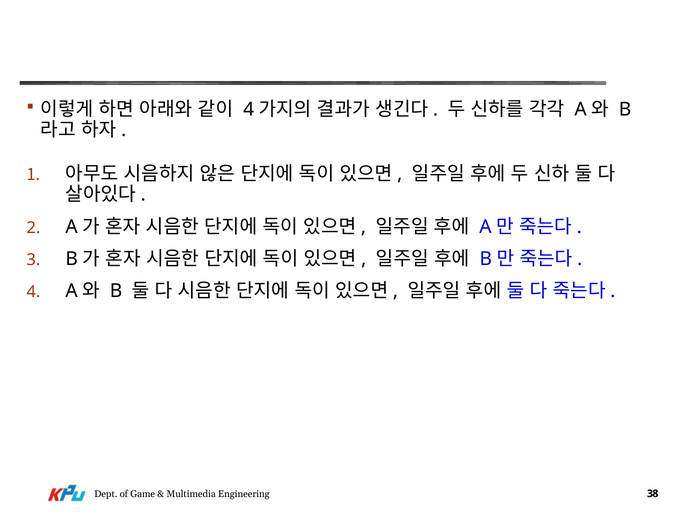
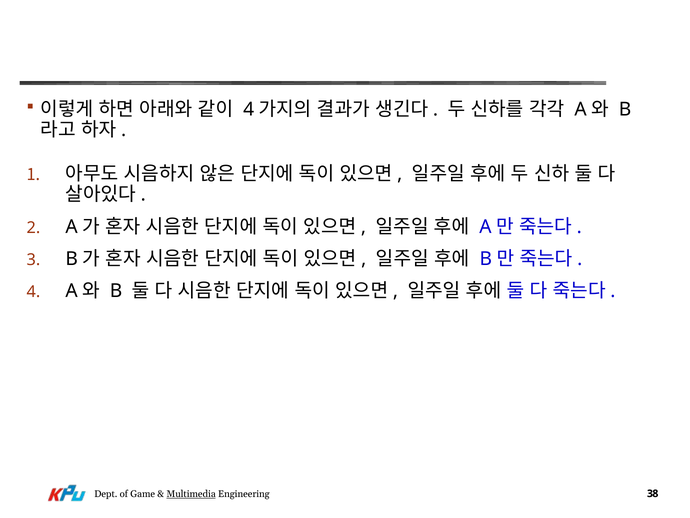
Multimedia underline: none -> present
